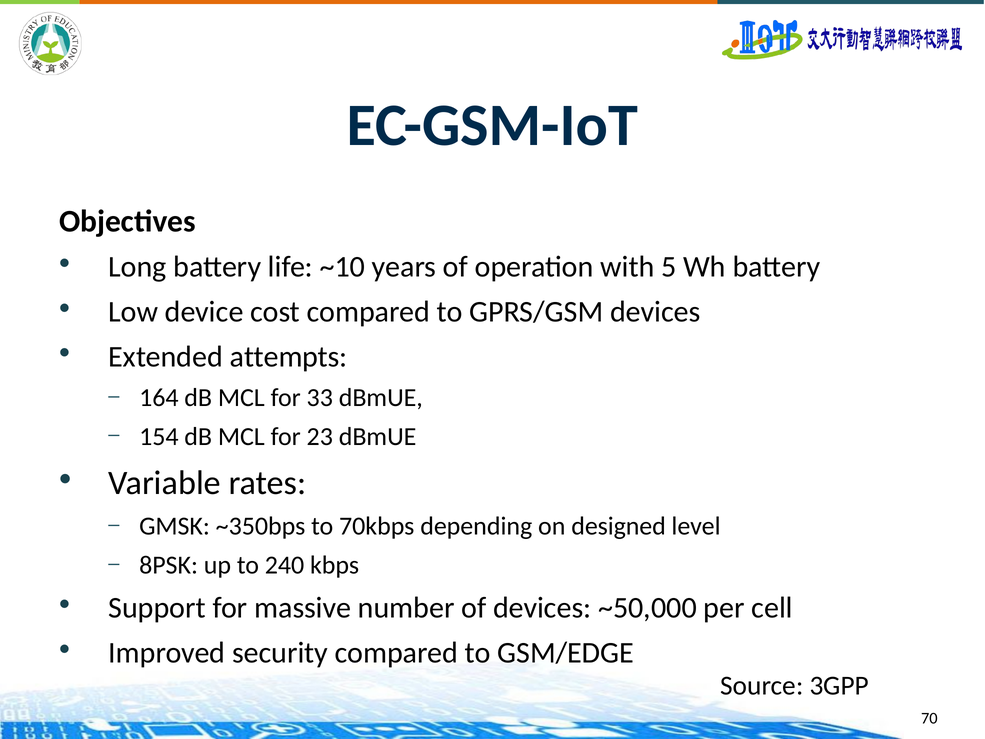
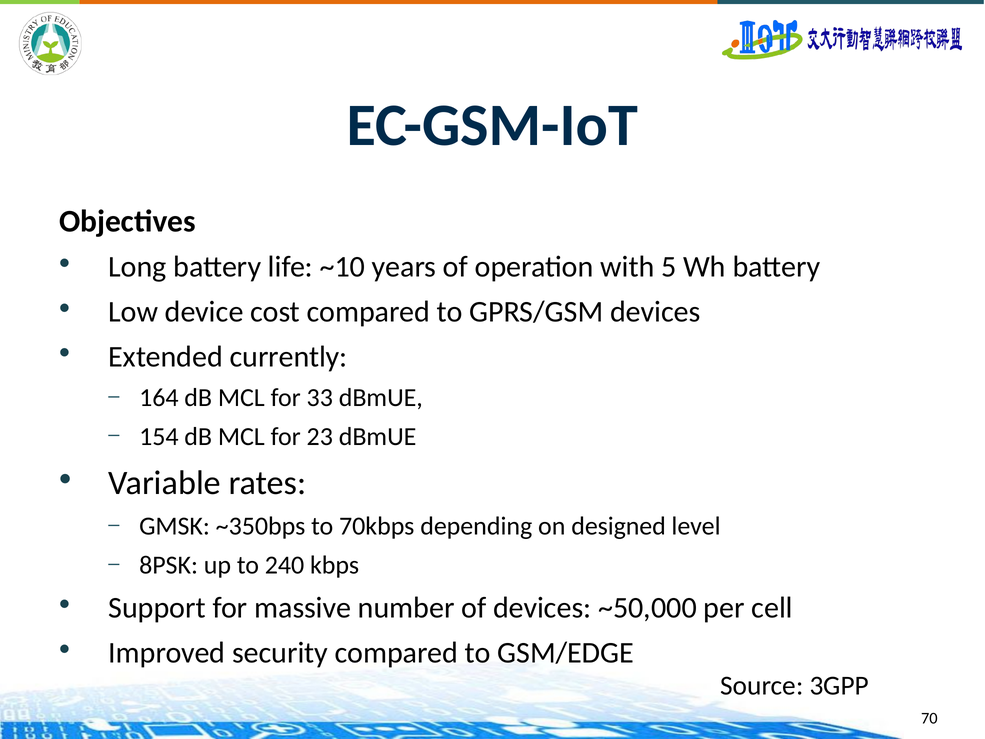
attempts: attempts -> currently
